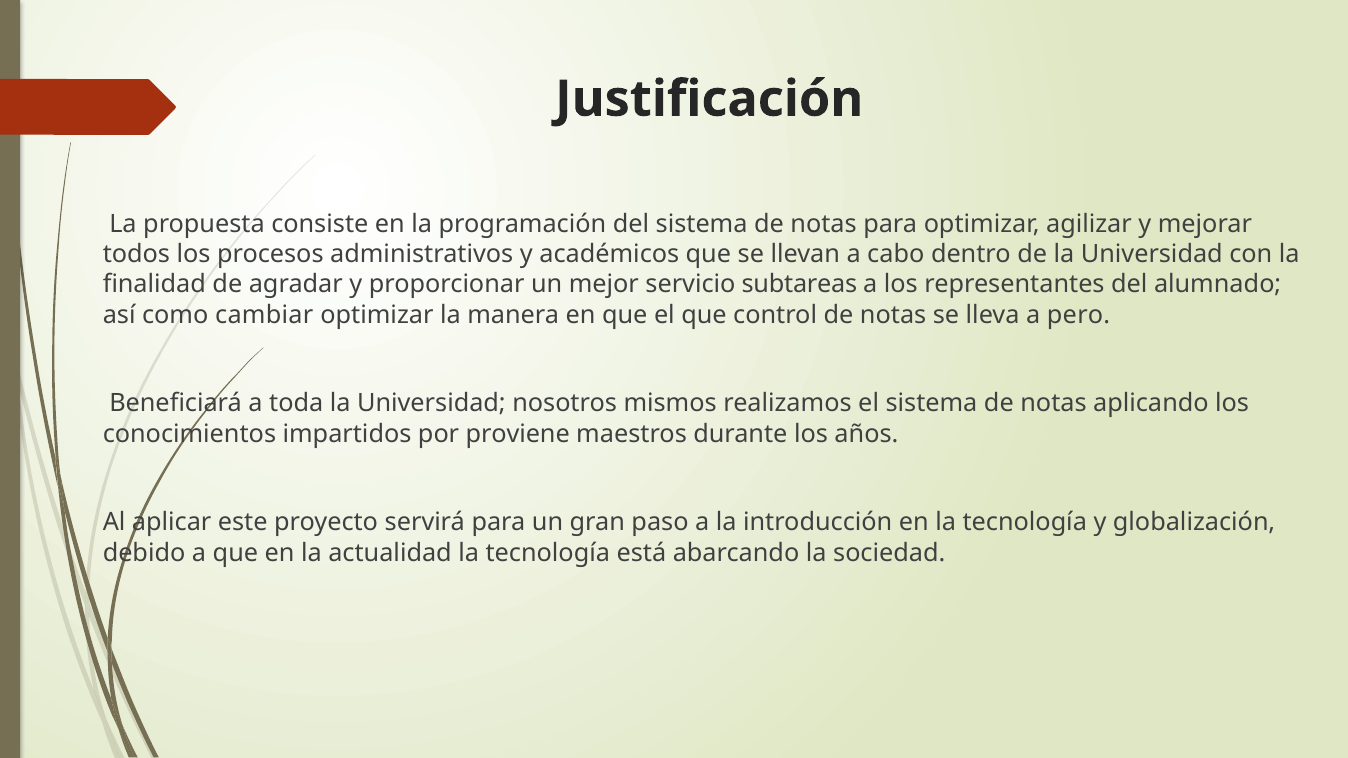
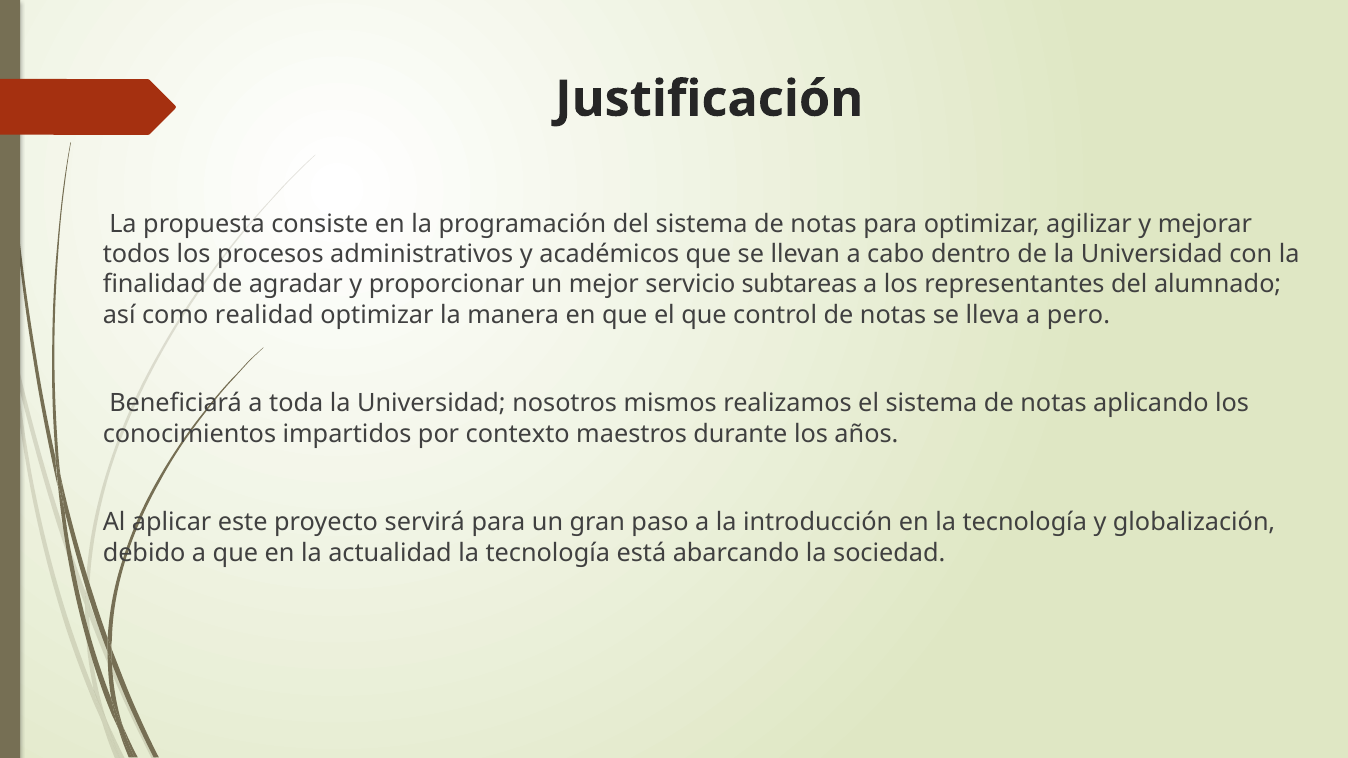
cambiar: cambiar -> realidad
proviene: proviene -> contexto
